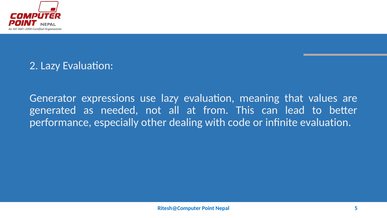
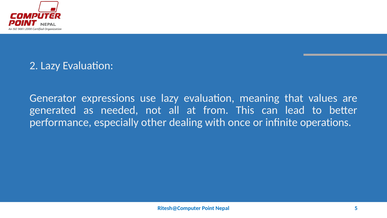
code: code -> once
infinite evaluation: evaluation -> operations
